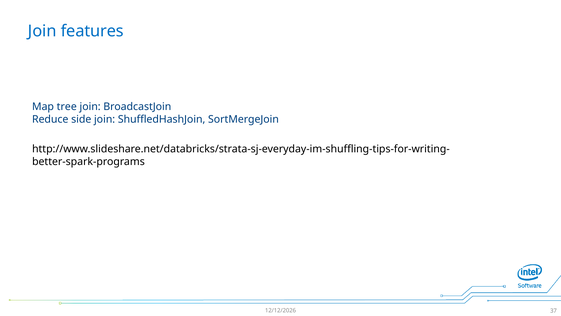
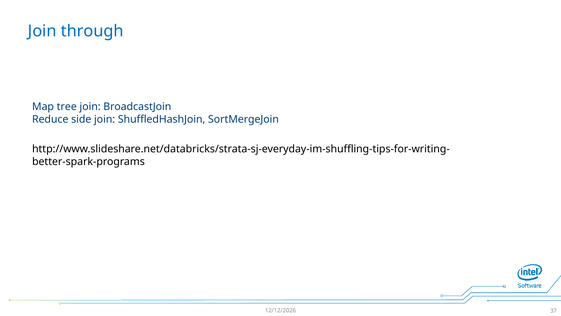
features: features -> through
